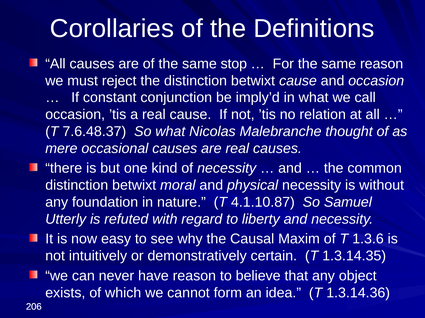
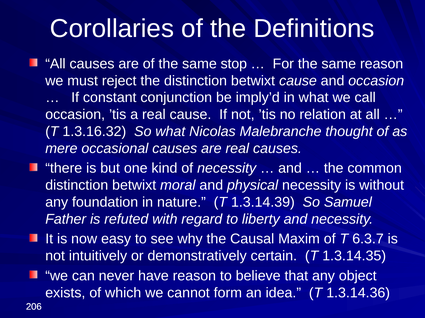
7.6.48.37: 7.6.48.37 -> 1.3.16.32
4.1.10.87: 4.1.10.87 -> 1.3.14.39
Utterly: Utterly -> Father
1.3.6: 1.3.6 -> 6.3.7
